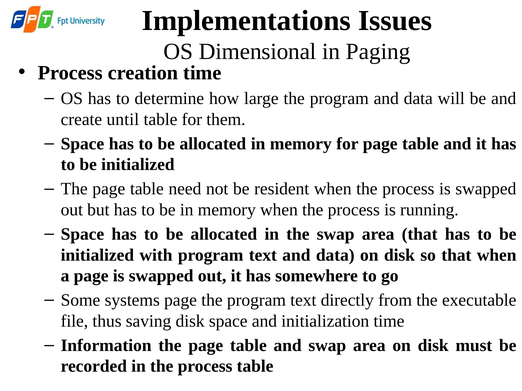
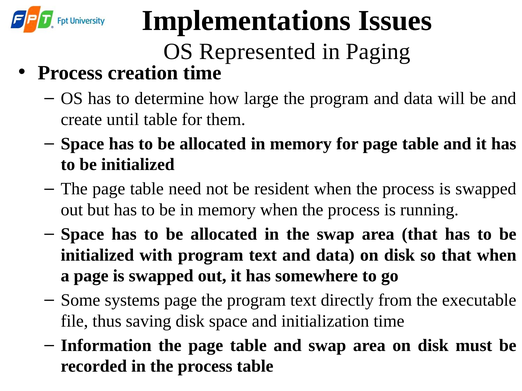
Dimensional: Dimensional -> Represented
